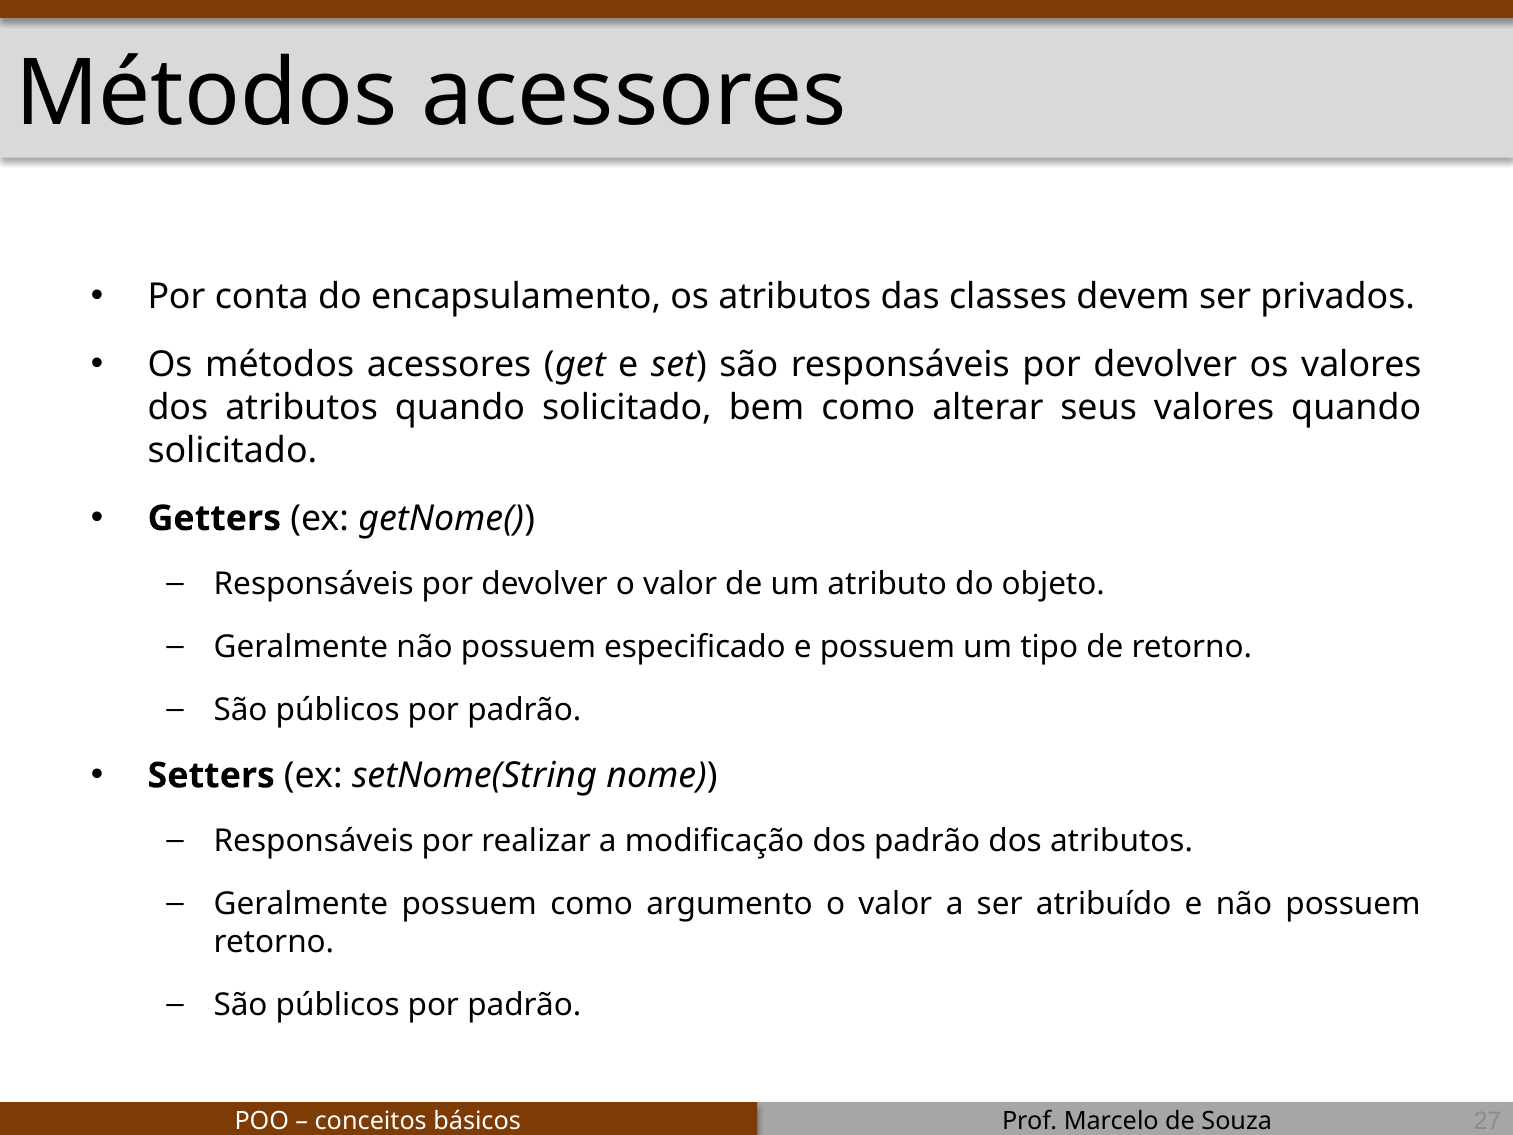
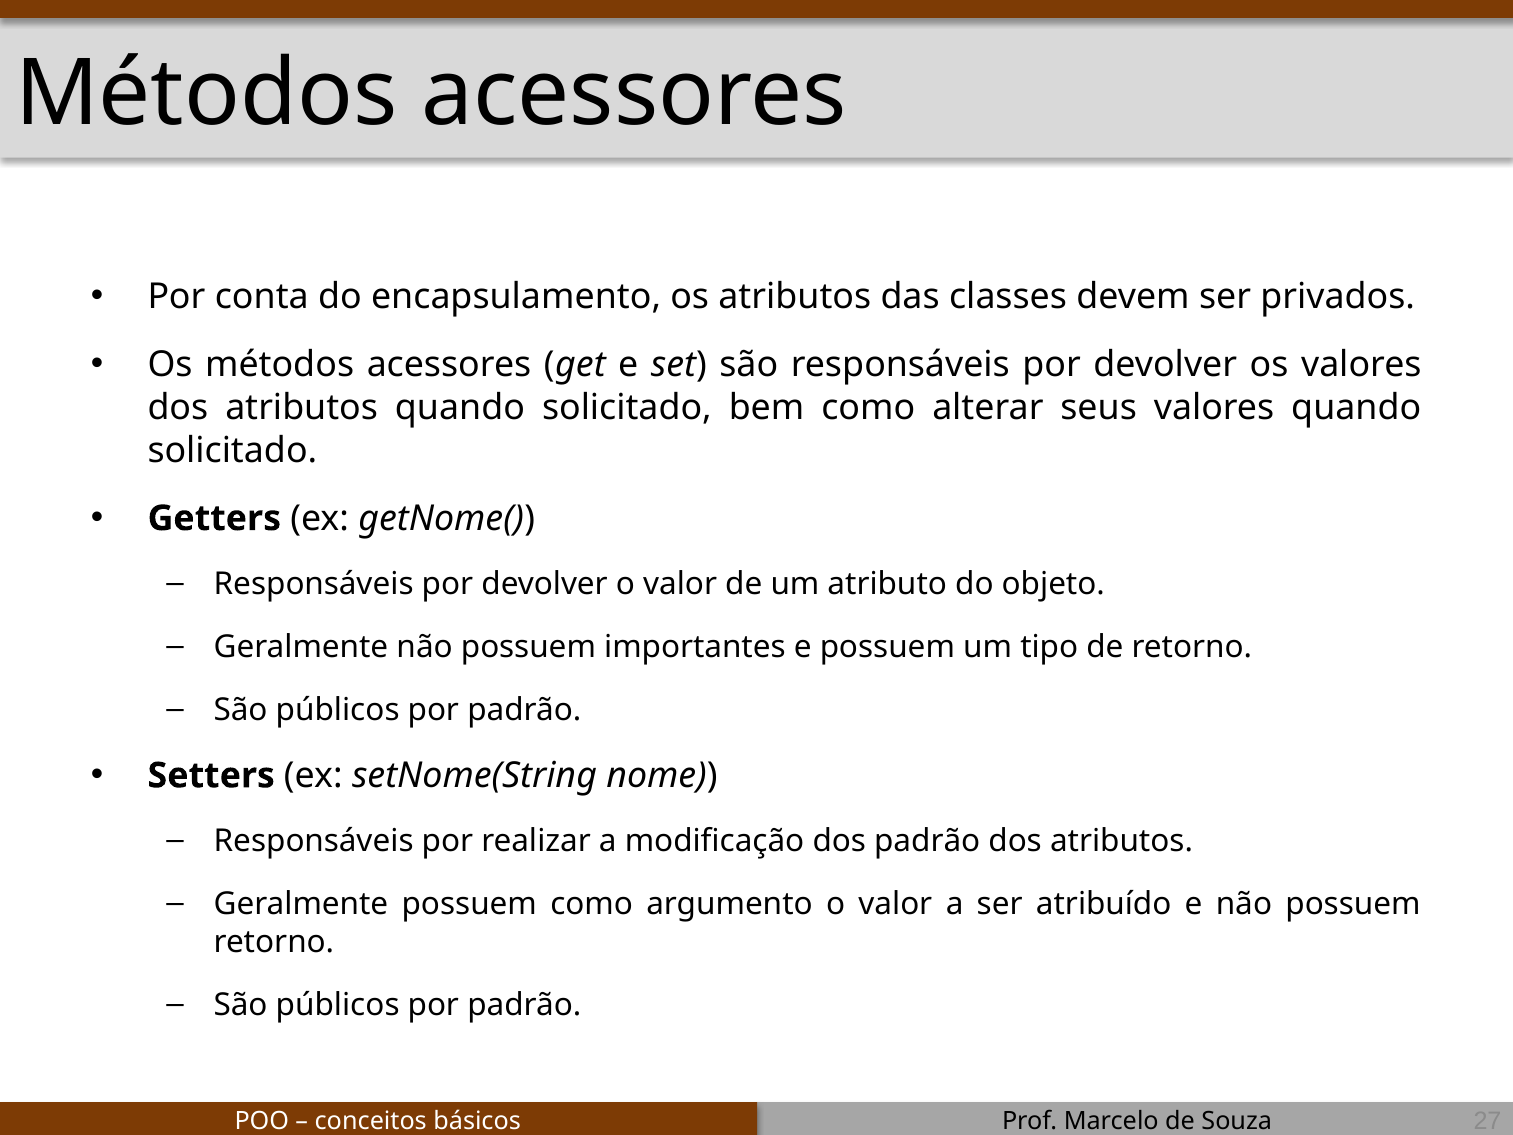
especificado: especificado -> importantes
